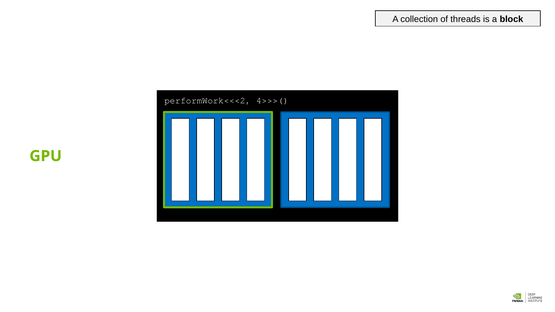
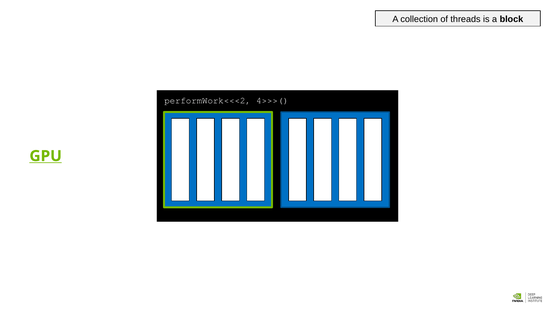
GPU underline: none -> present
